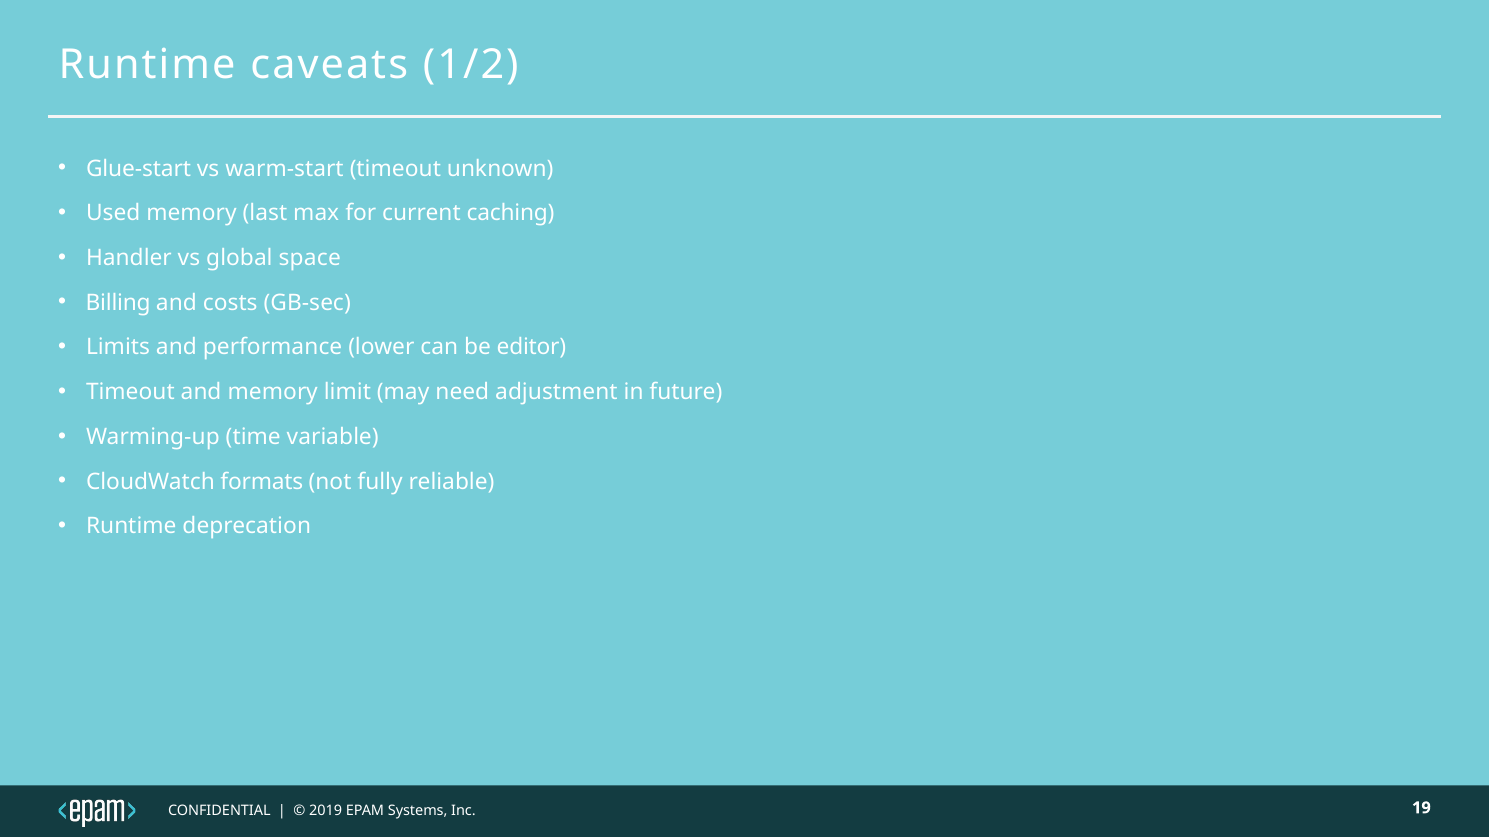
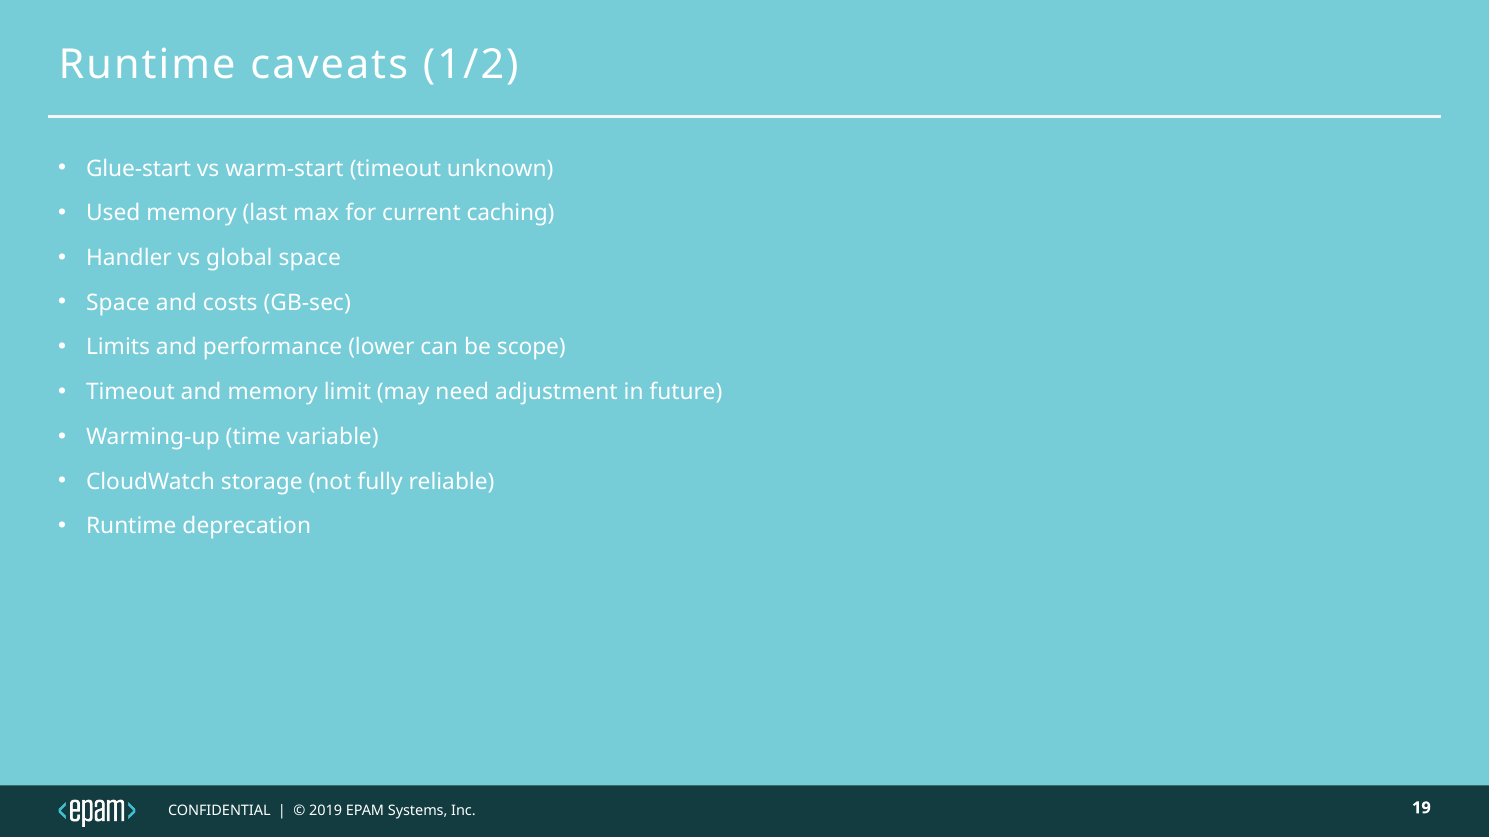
Billing at (118, 303): Billing -> Space
editor: editor -> scope
formats: formats -> storage
